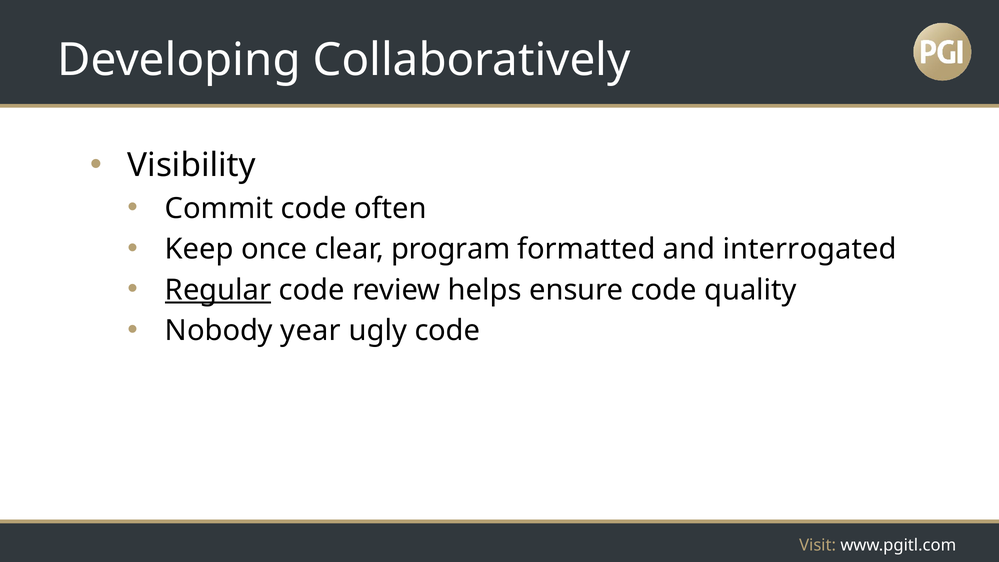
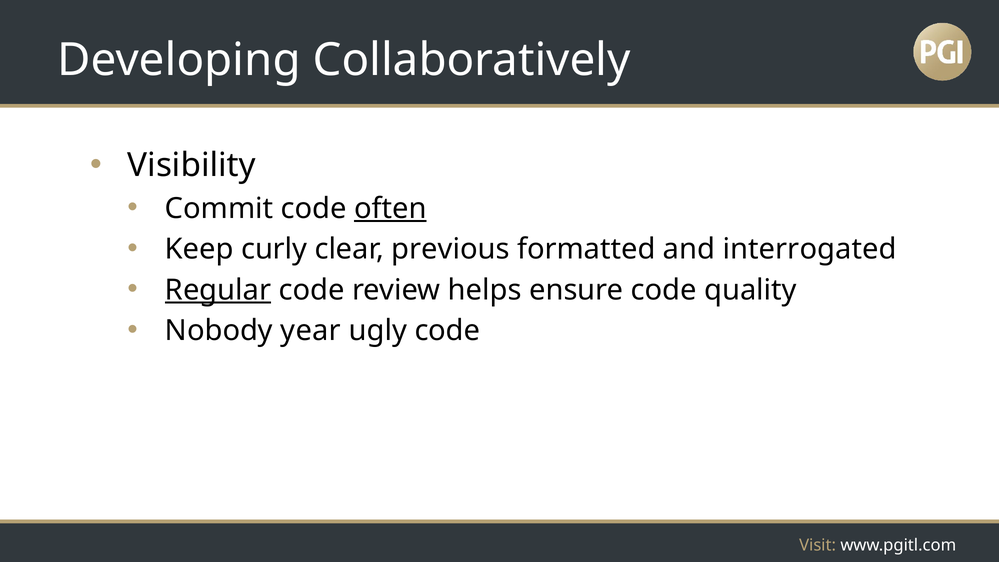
often underline: none -> present
once: once -> curly
program: program -> previous
